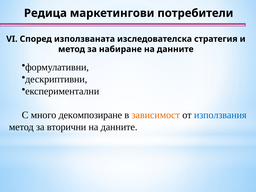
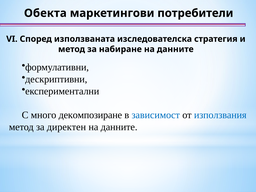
Редица: Редица -> Обекта
зависимост colour: orange -> blue
вторични: вторични -> директен
